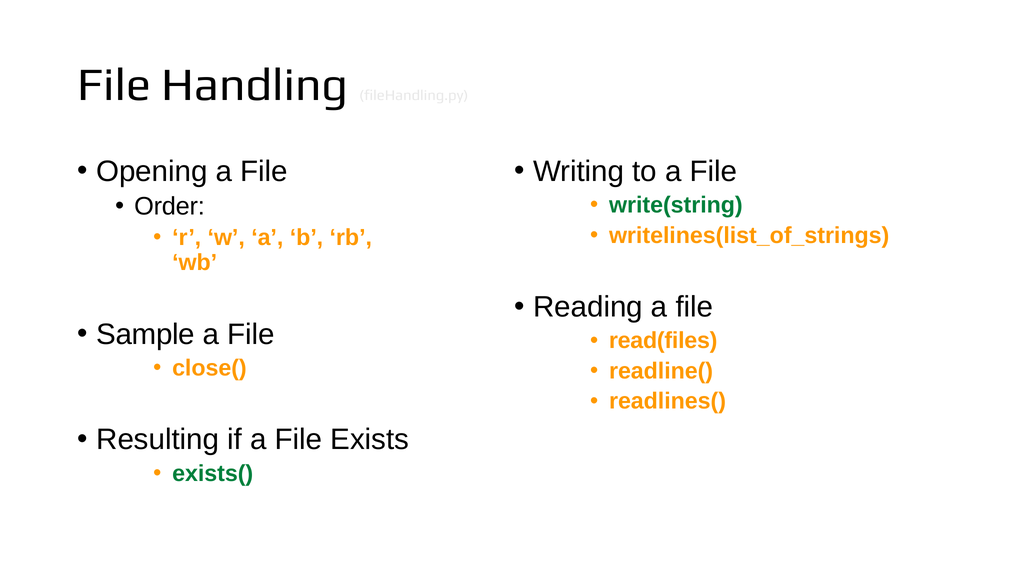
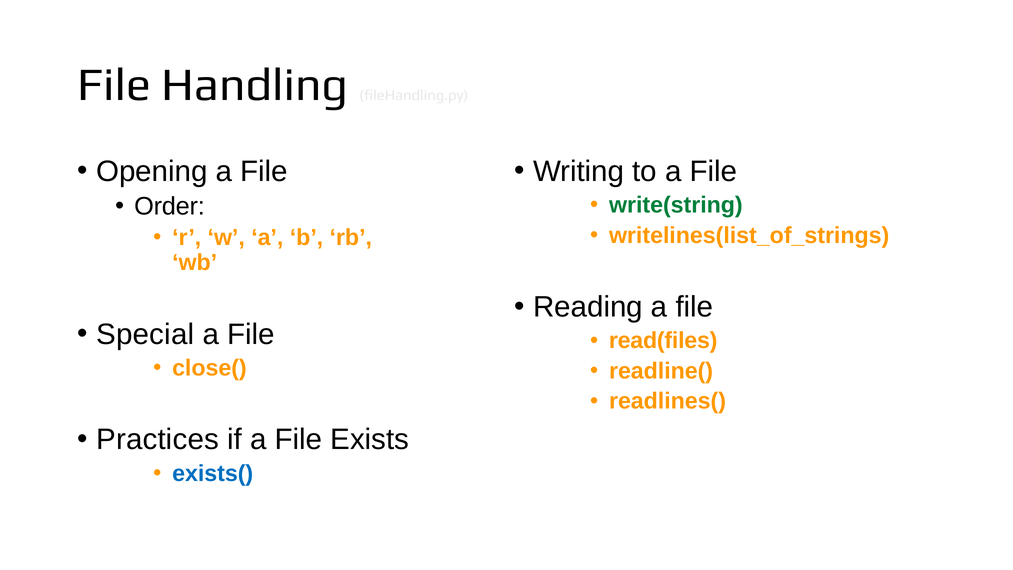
Sample: Sample -> Special
Resulting: Resulting -> Practices
exists( colour: green -> blue
